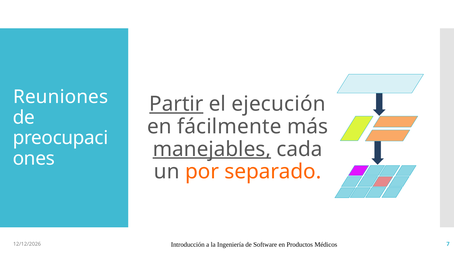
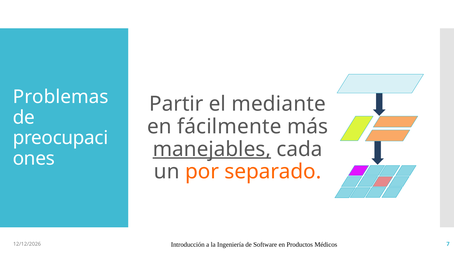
Reuniones: Reuniones -> Problemas
Partir underline: present -> none
ejecución: ejecución -> mediante
